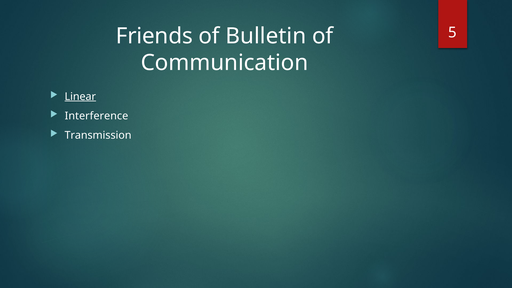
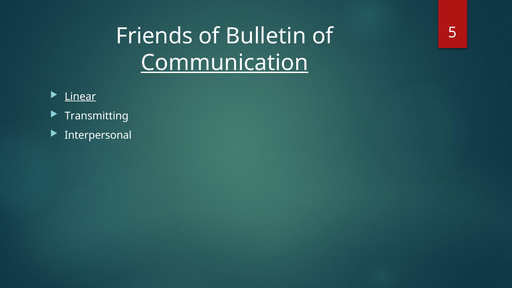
Communication underline: none -> present
Interference: Interference -> Transmitting
Transmission: Transmission -> Interpersonal
